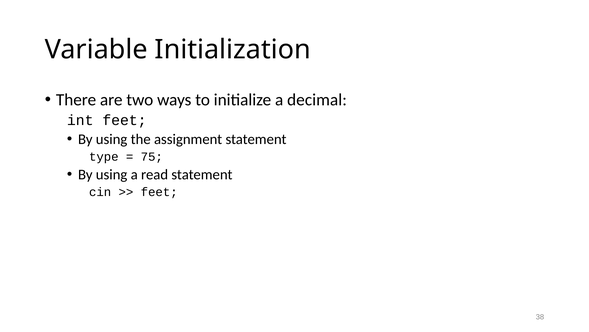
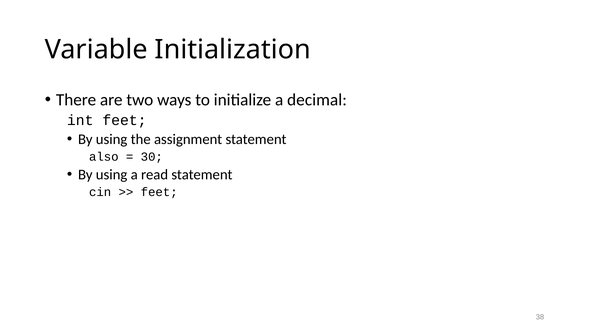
type: type -> also
75: 75 -> 30
